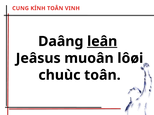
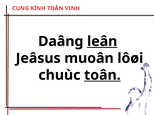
toân at (102, 75) underline: none -> present
